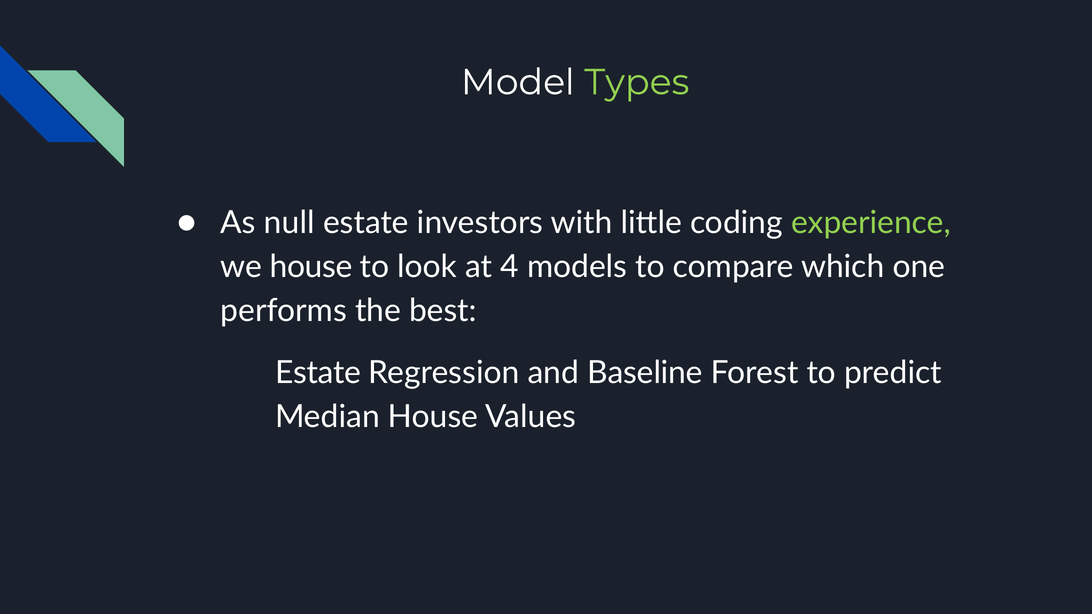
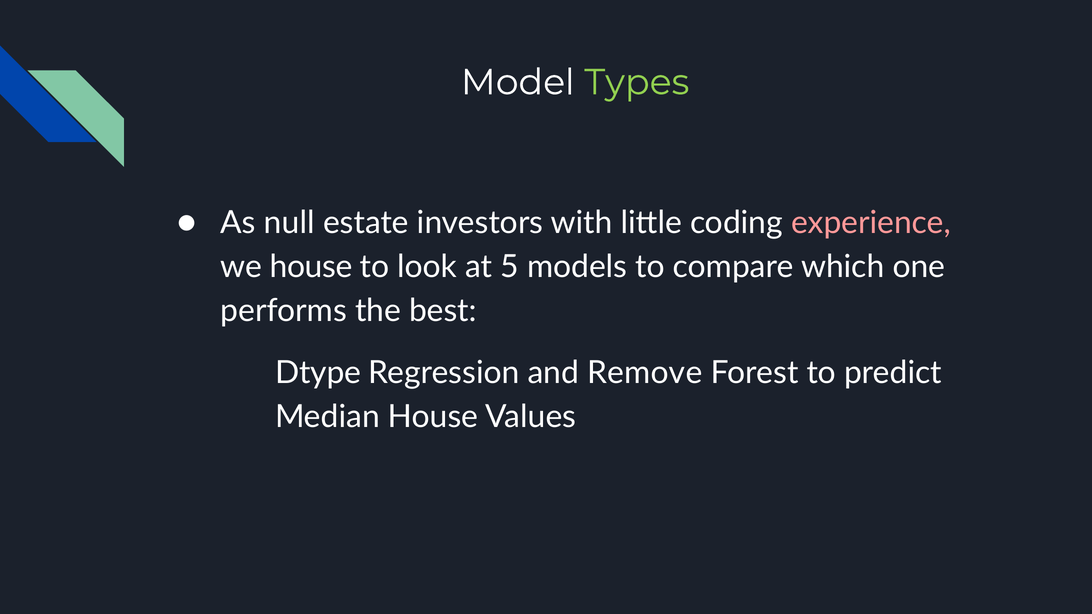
experience colour: light green -> pink
4: 4 -> 5
Estate at (318, 373): Estate -> Dtype
Baseline: Baseline -> Remove
